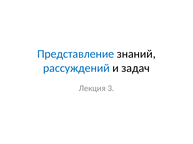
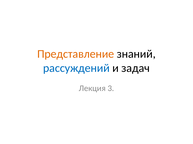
Представление colour: blue -> orange
